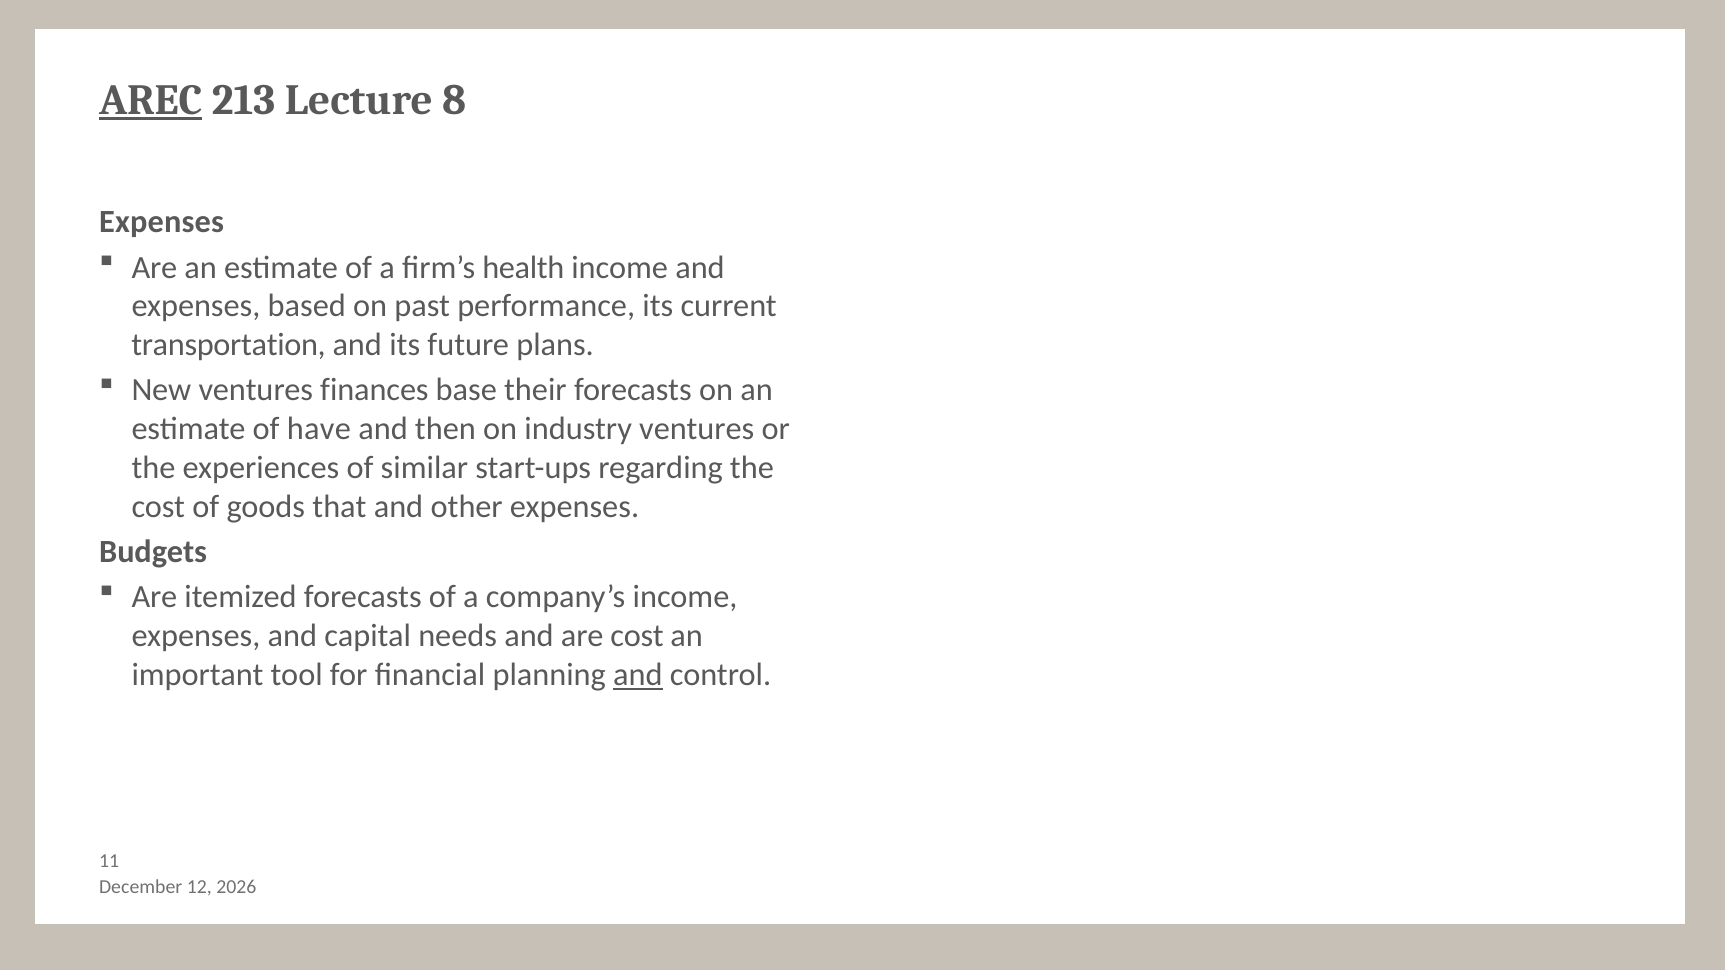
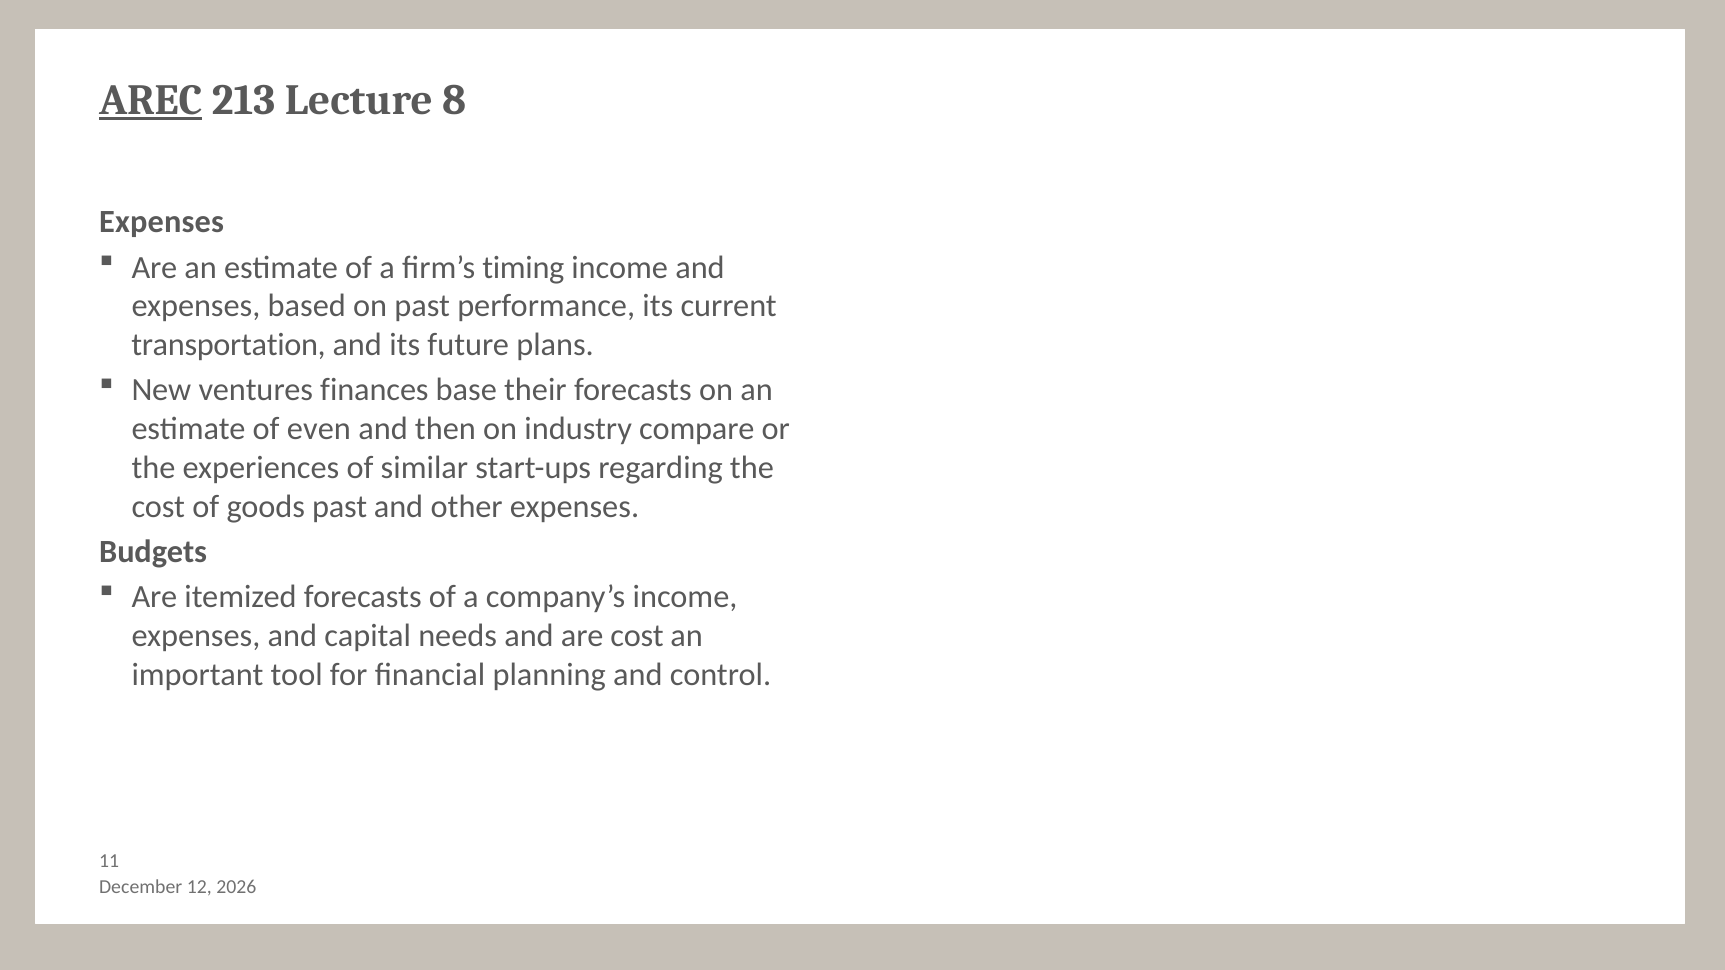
health: health -> timing
have: have -> even
industry ventures: ventures -> compare
goods that: that -> past
and at (638, 675) underline: present -> none
